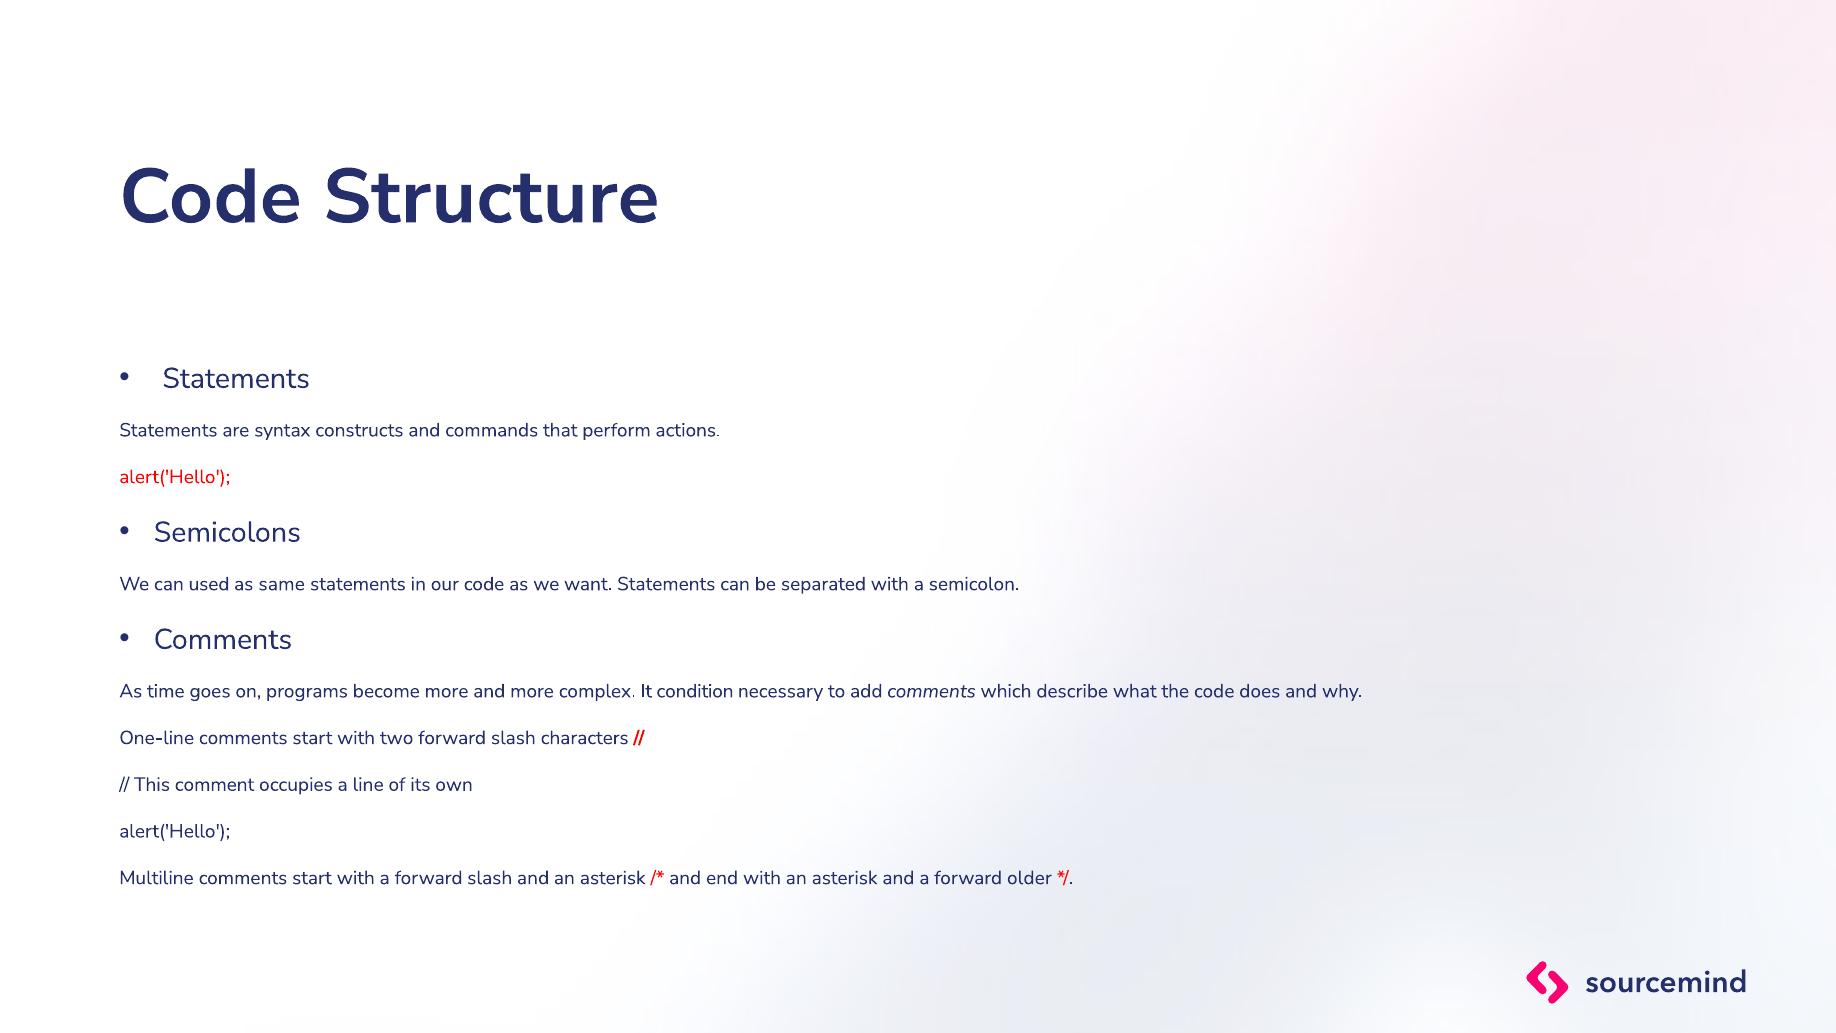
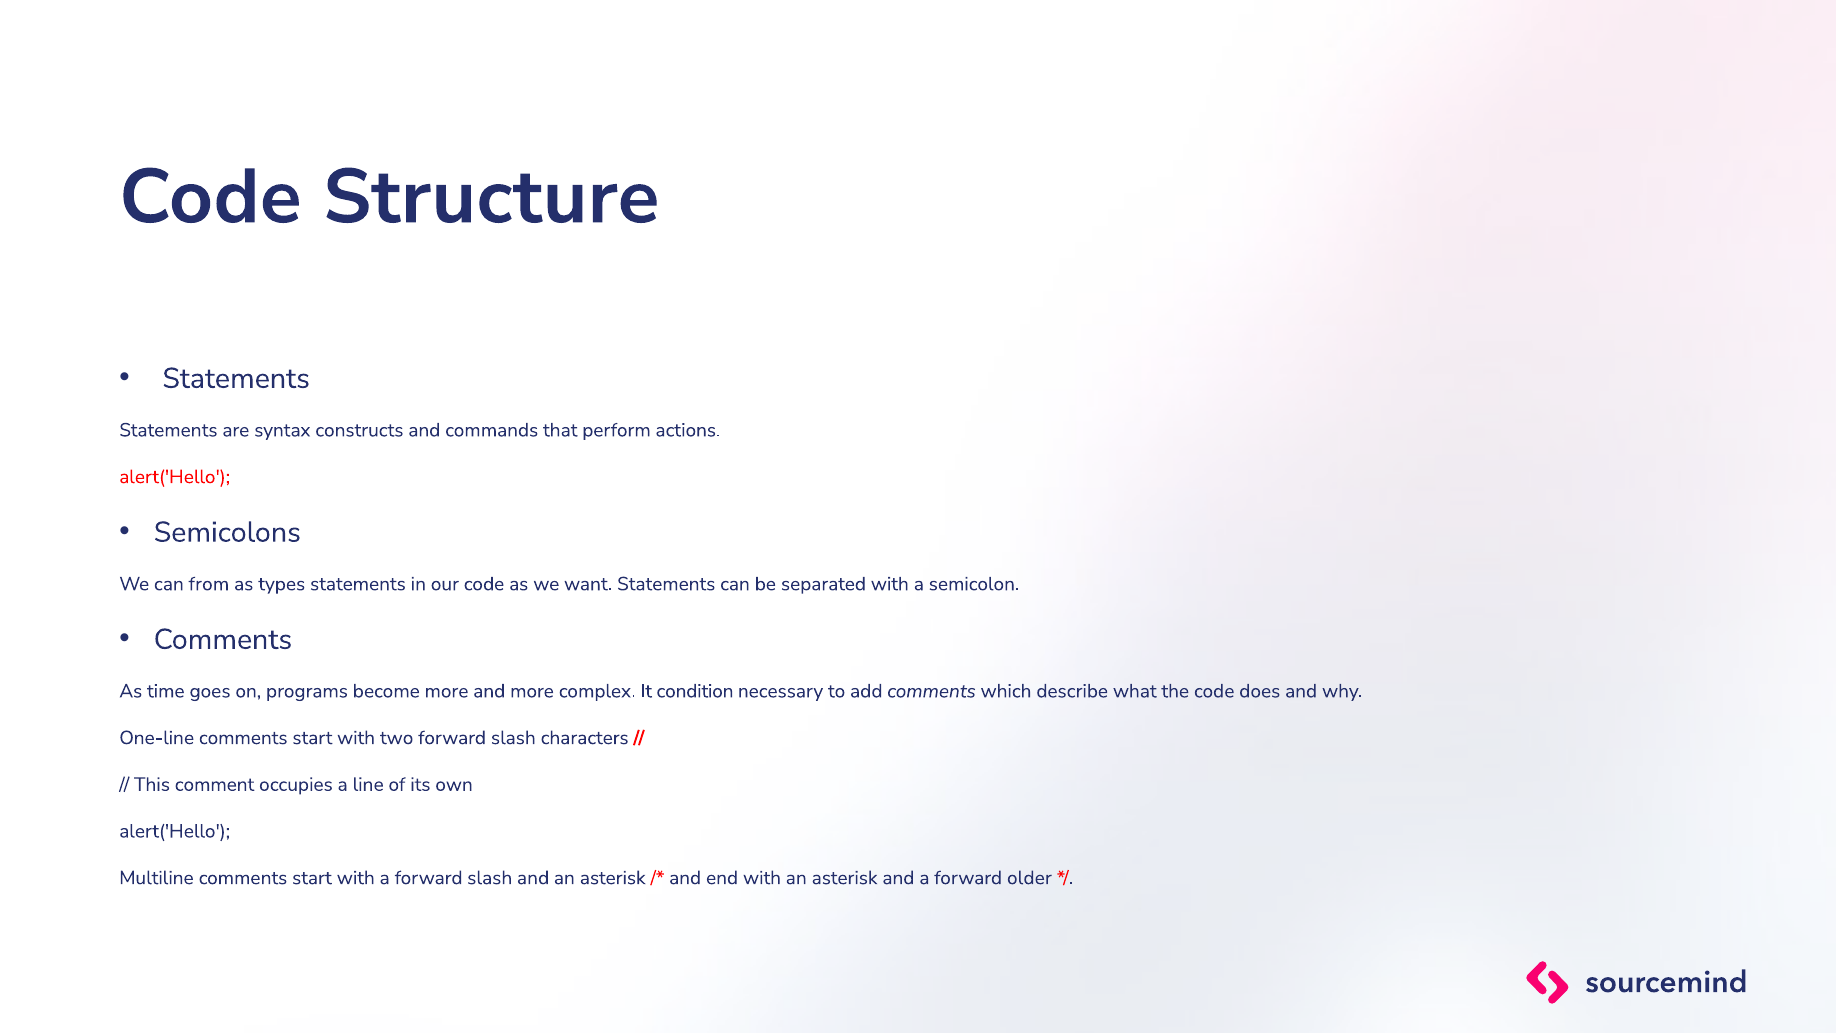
used: used -> from
same: same -> types
